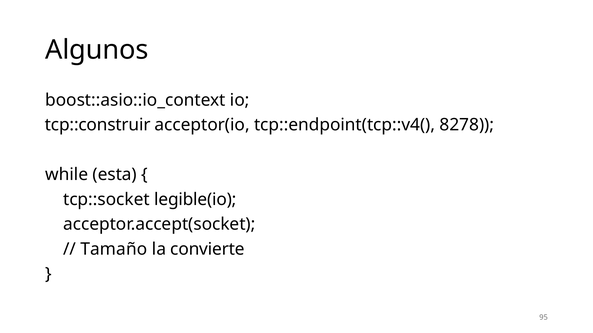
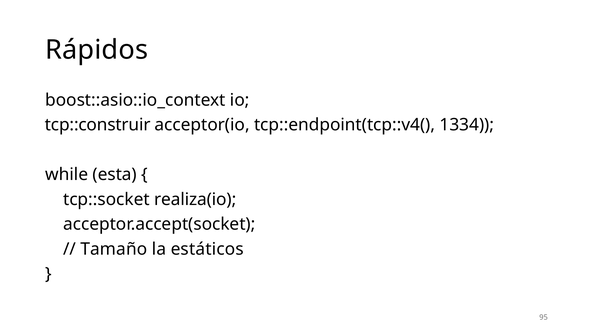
Algunos: Algunos -> Rápidos
8278: 8278 -> 1334
legible(io: legible(io -> realiza(io
convierte: convierte -> estáticos
